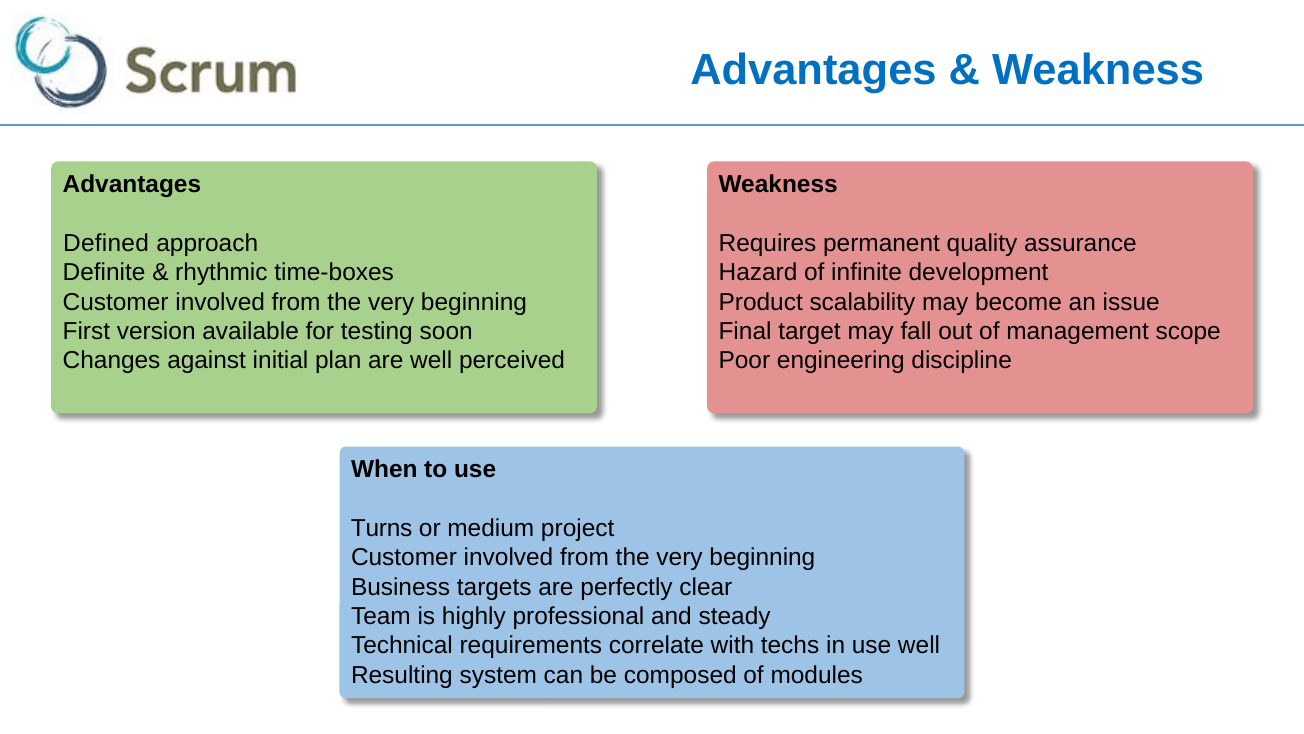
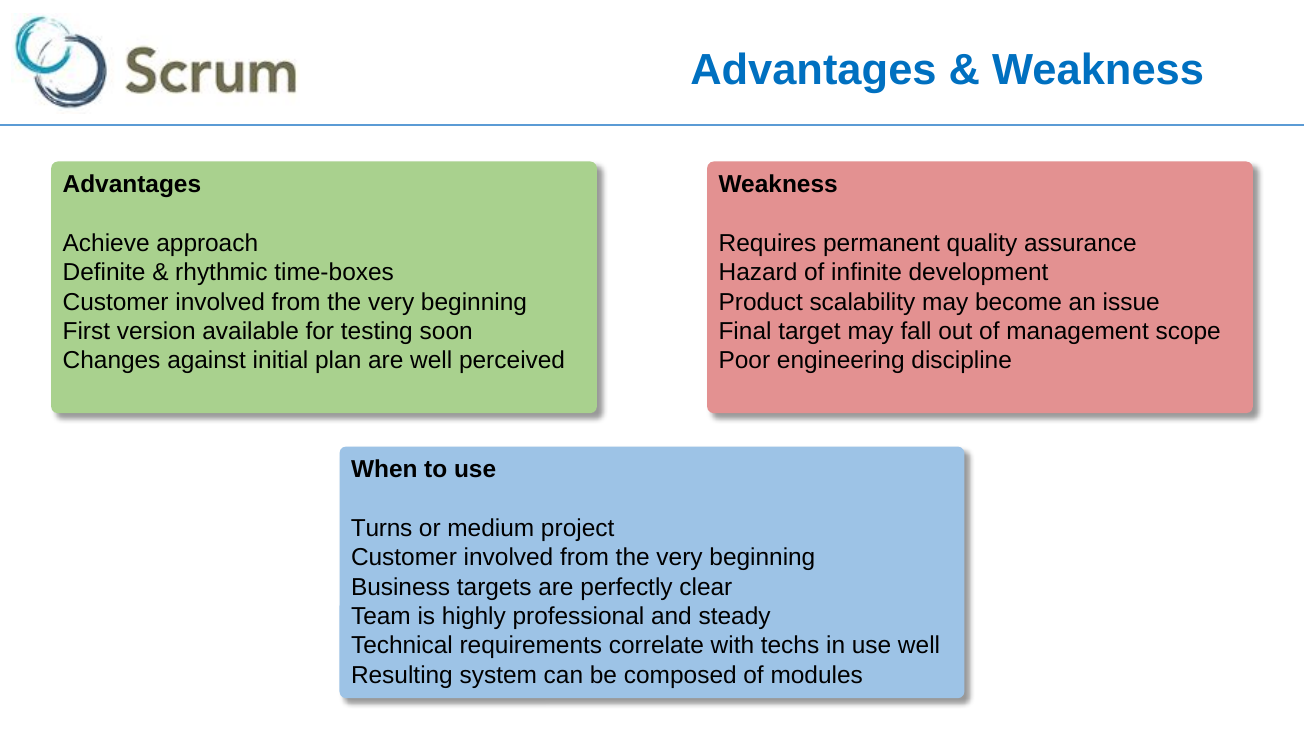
Defined: Defined -> Achieve
